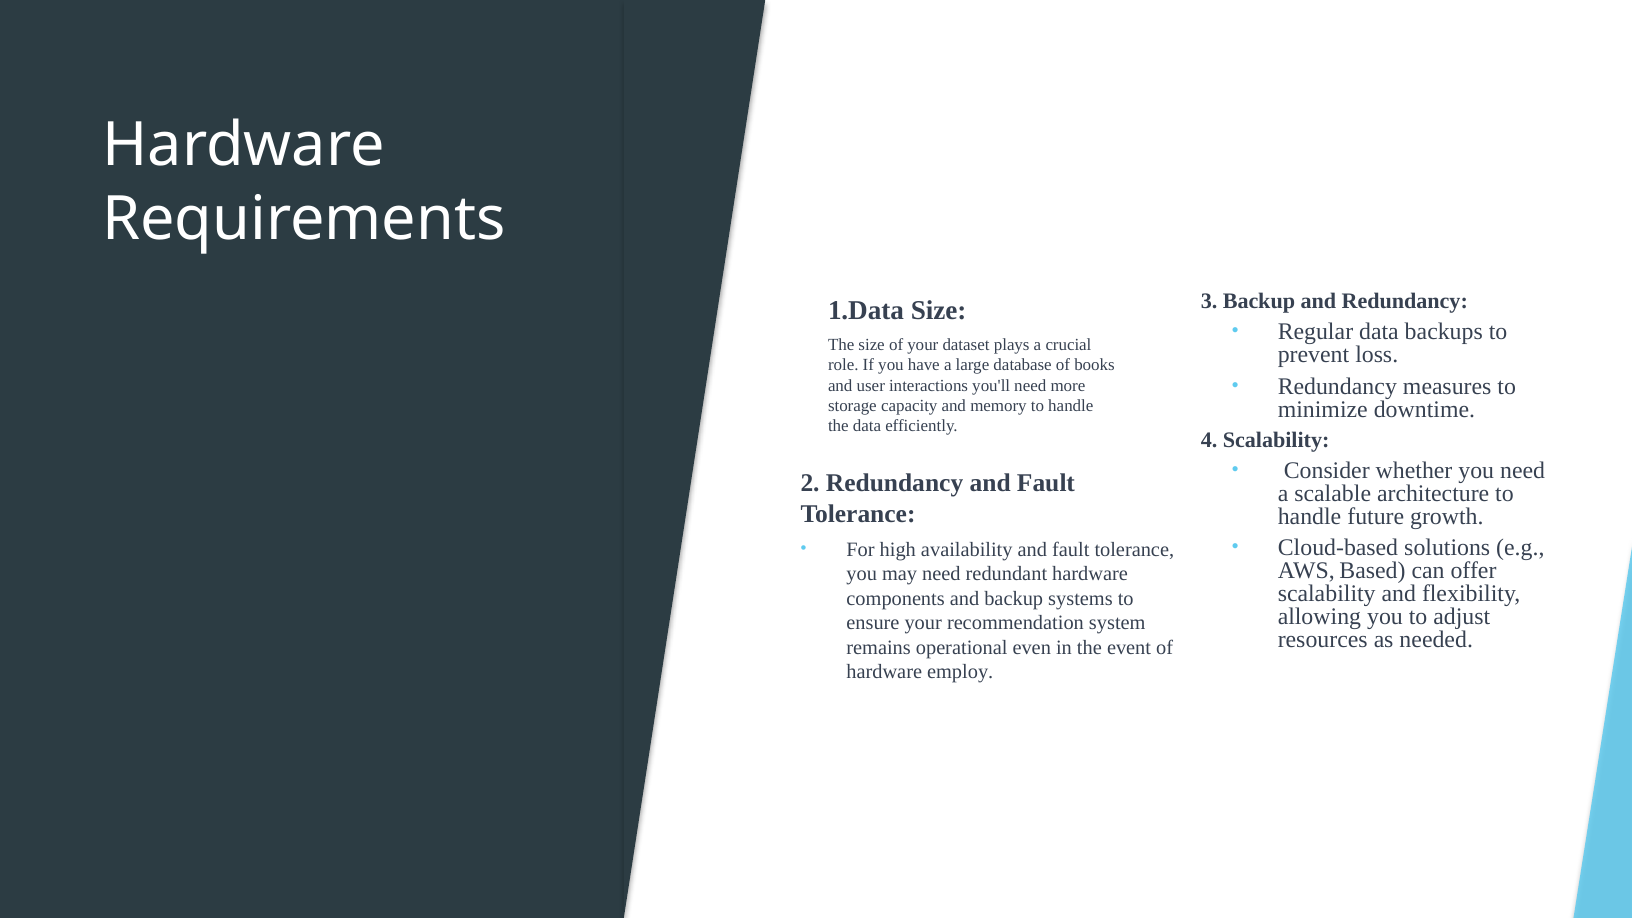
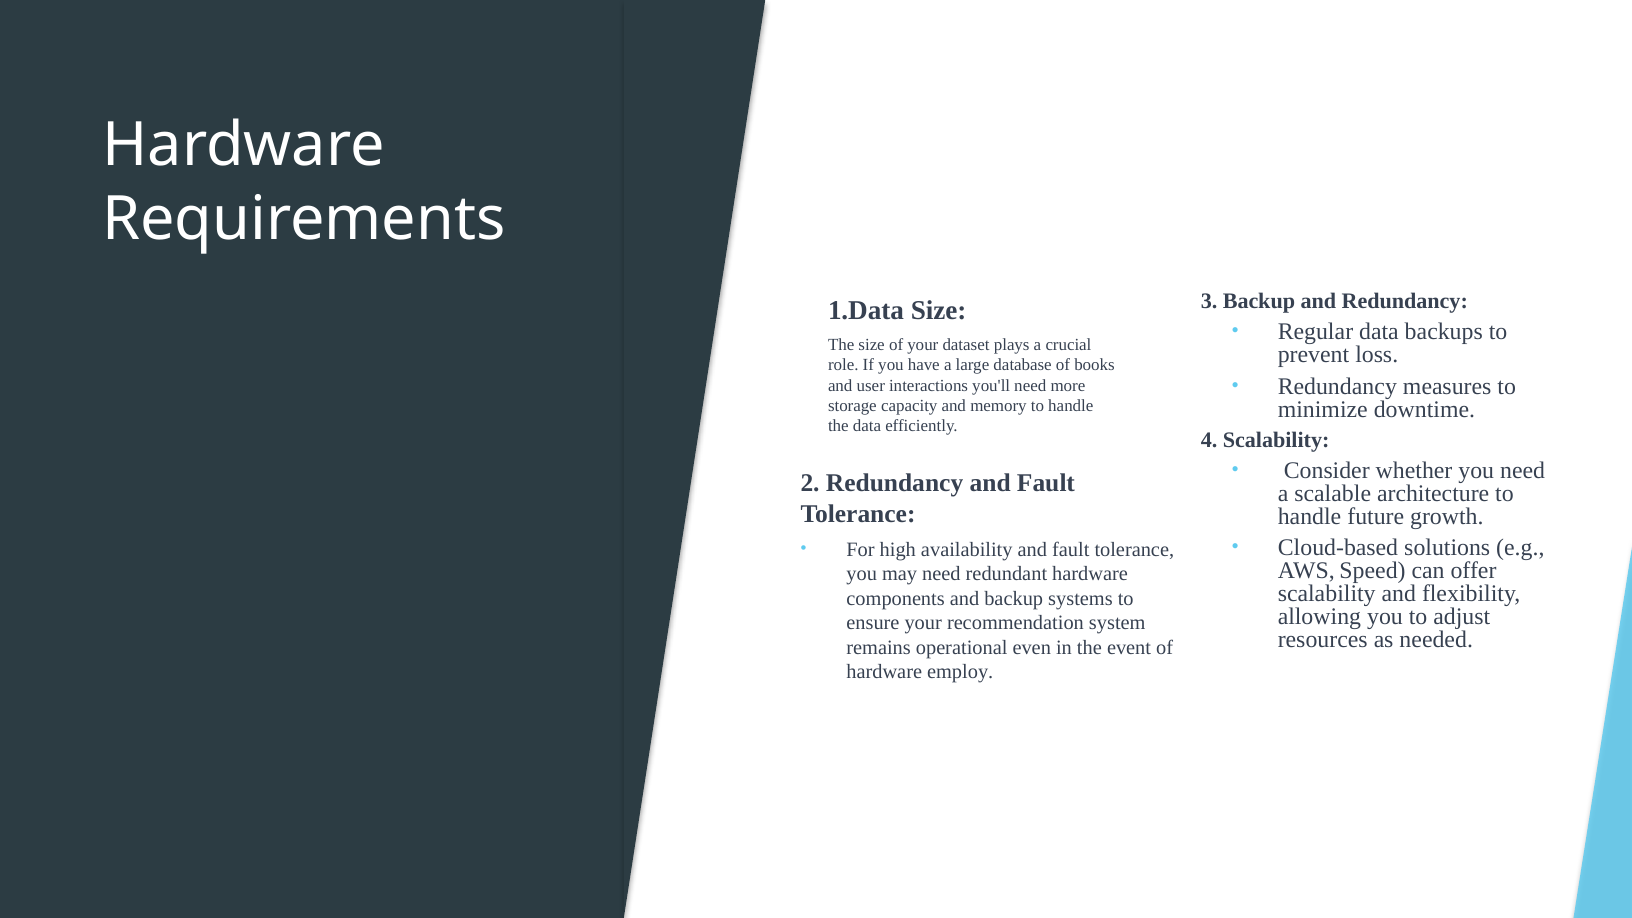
Based: Based -> Speed
